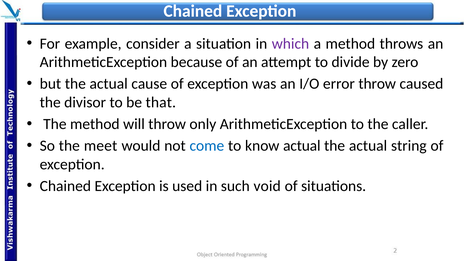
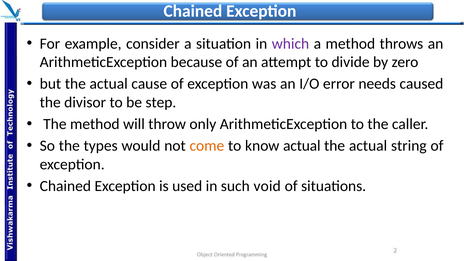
error throw: throw -> needs
that: that -> step
meet: meet -> types
come colour: blue -> orange
